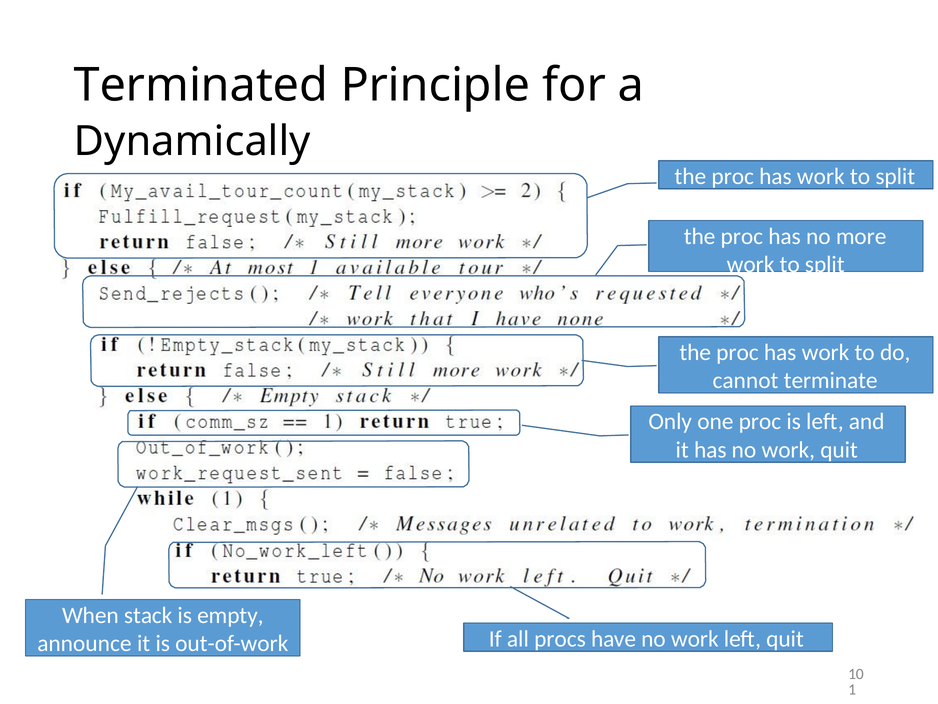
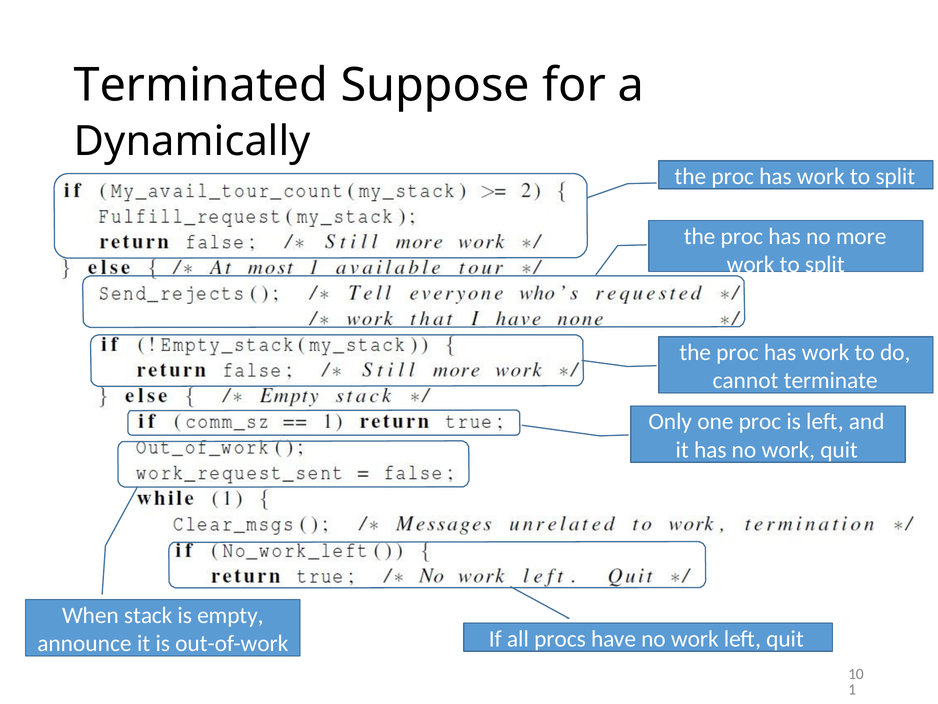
Principle: Principle -> Suppose
